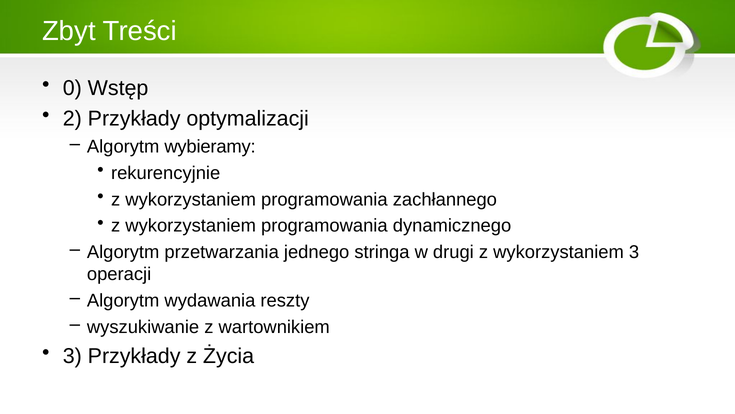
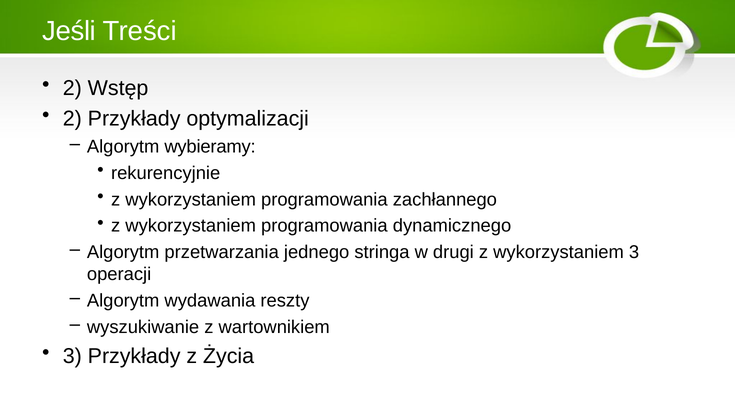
Zbyt: Zbyt -> Jeśli
0 at (72, 88): 0 -> 2
